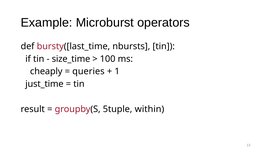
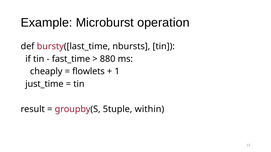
operators: operators -> operation
size_time: size_time -> fast_time
100: 100 -> 880
queries: queries -> flowlets
